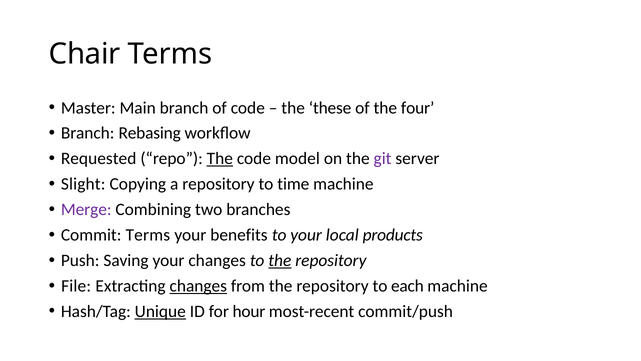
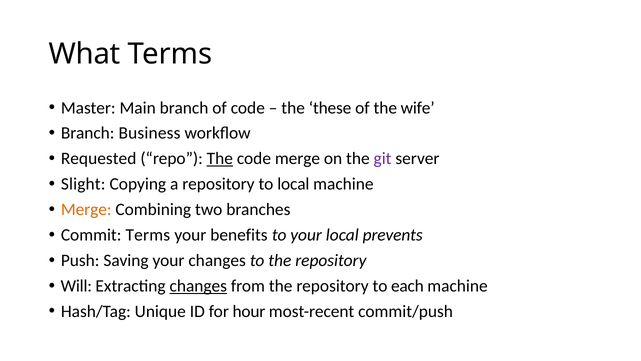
Chair: Chair -> What
four: four -> wife
Rebasing: Rebasing -> Business
code model: model -> merge
to time: time -> local
Merge at (86, 209) colour: purple -> orange
products: products -> prevents
the at (280, 260) underline: present -> none
File: File -> Will
Unique underline: present -> none
